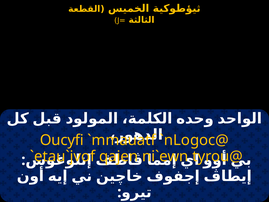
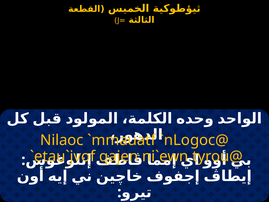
Oucyfi: Oucyfi -> Nilaoc
